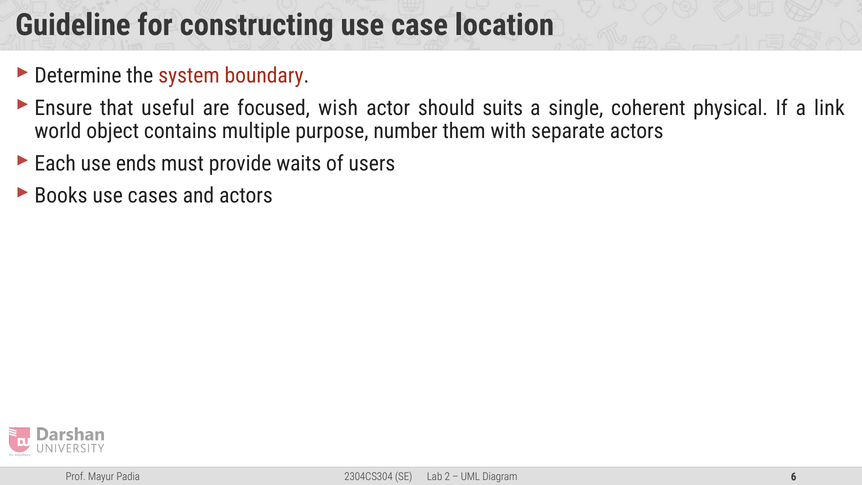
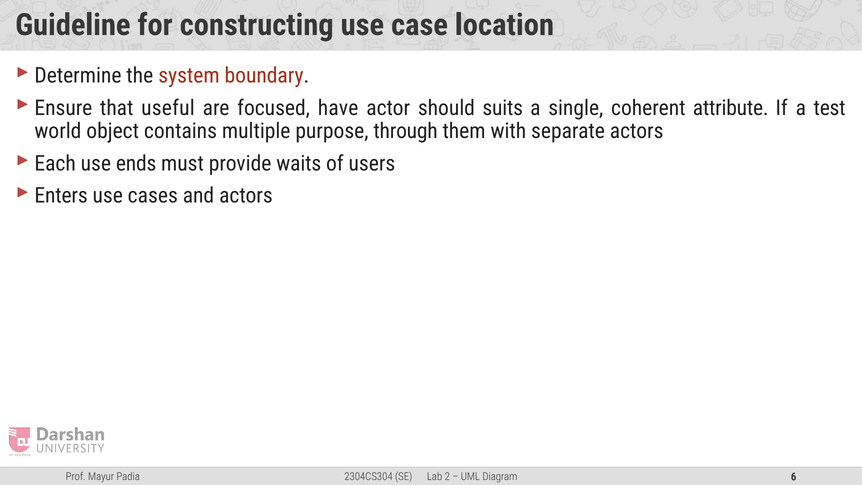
wish: wish -> have
physical: physical -> attribute
link: link -> test
number: number -> through
Books: Books -> Enters
